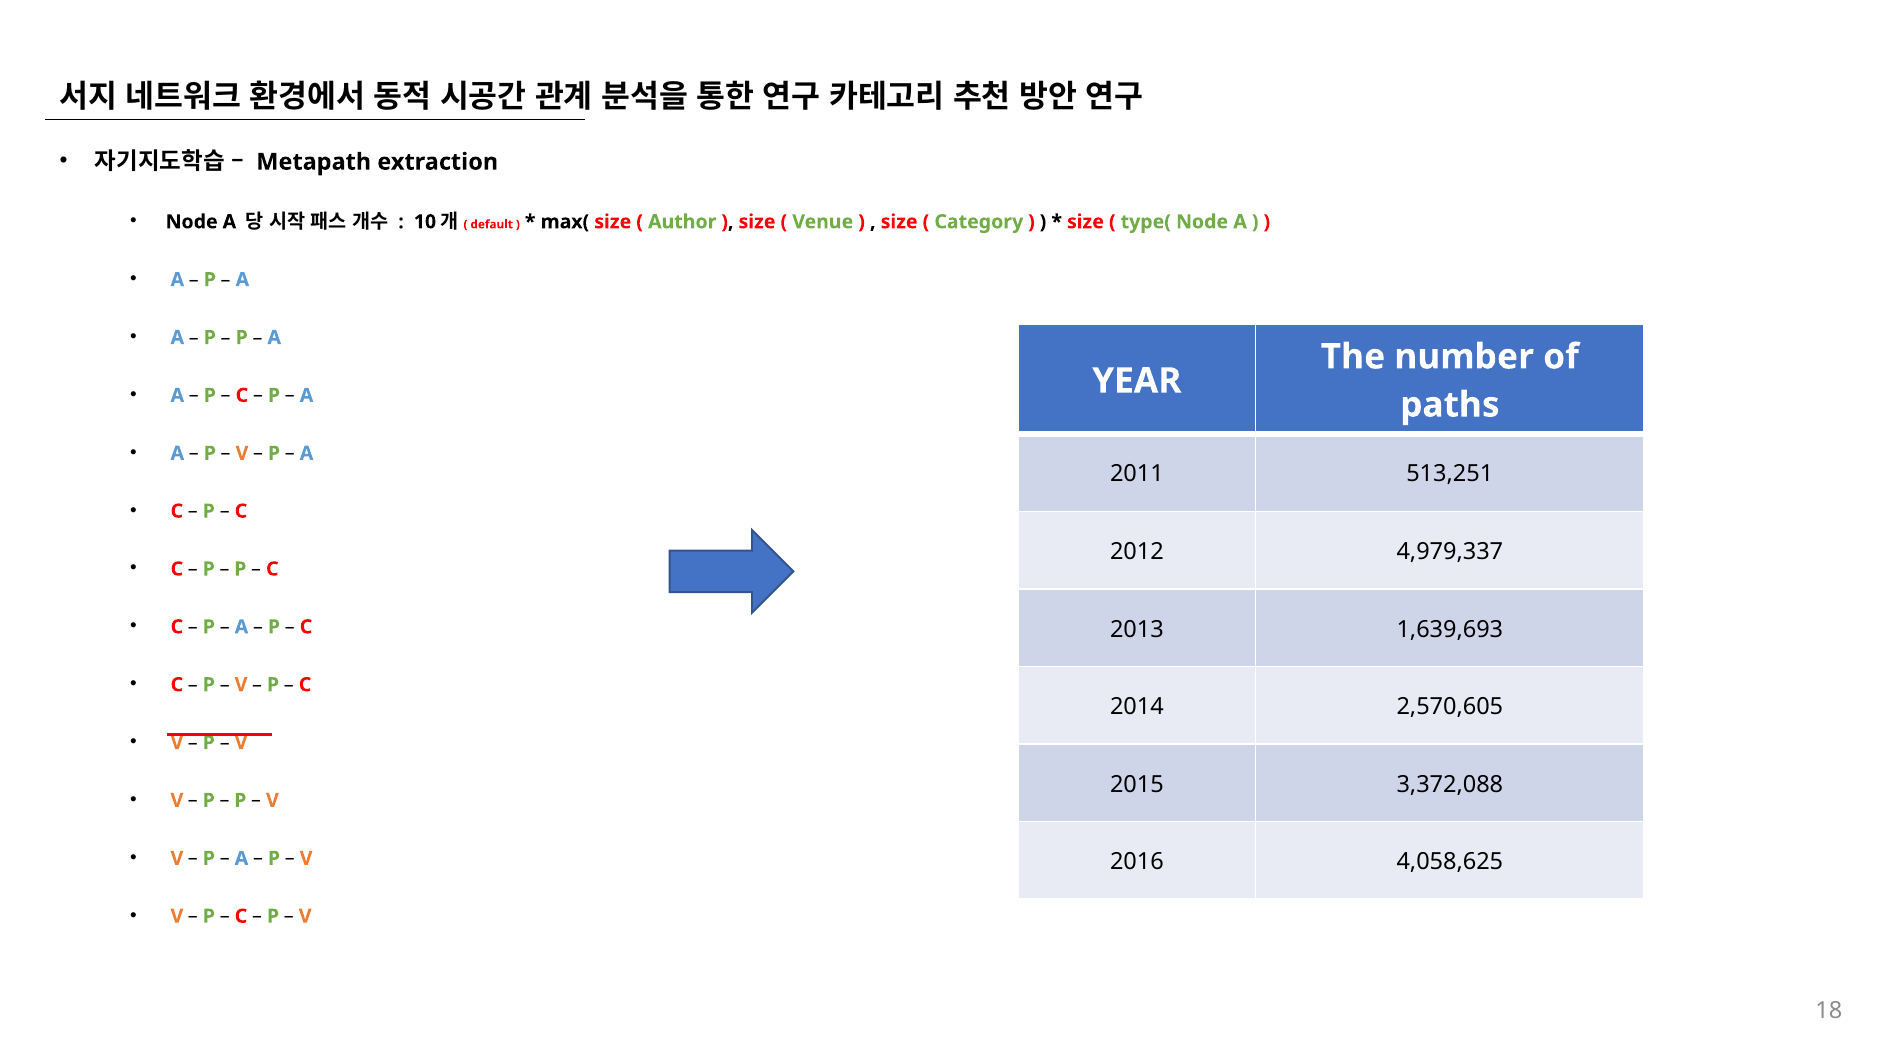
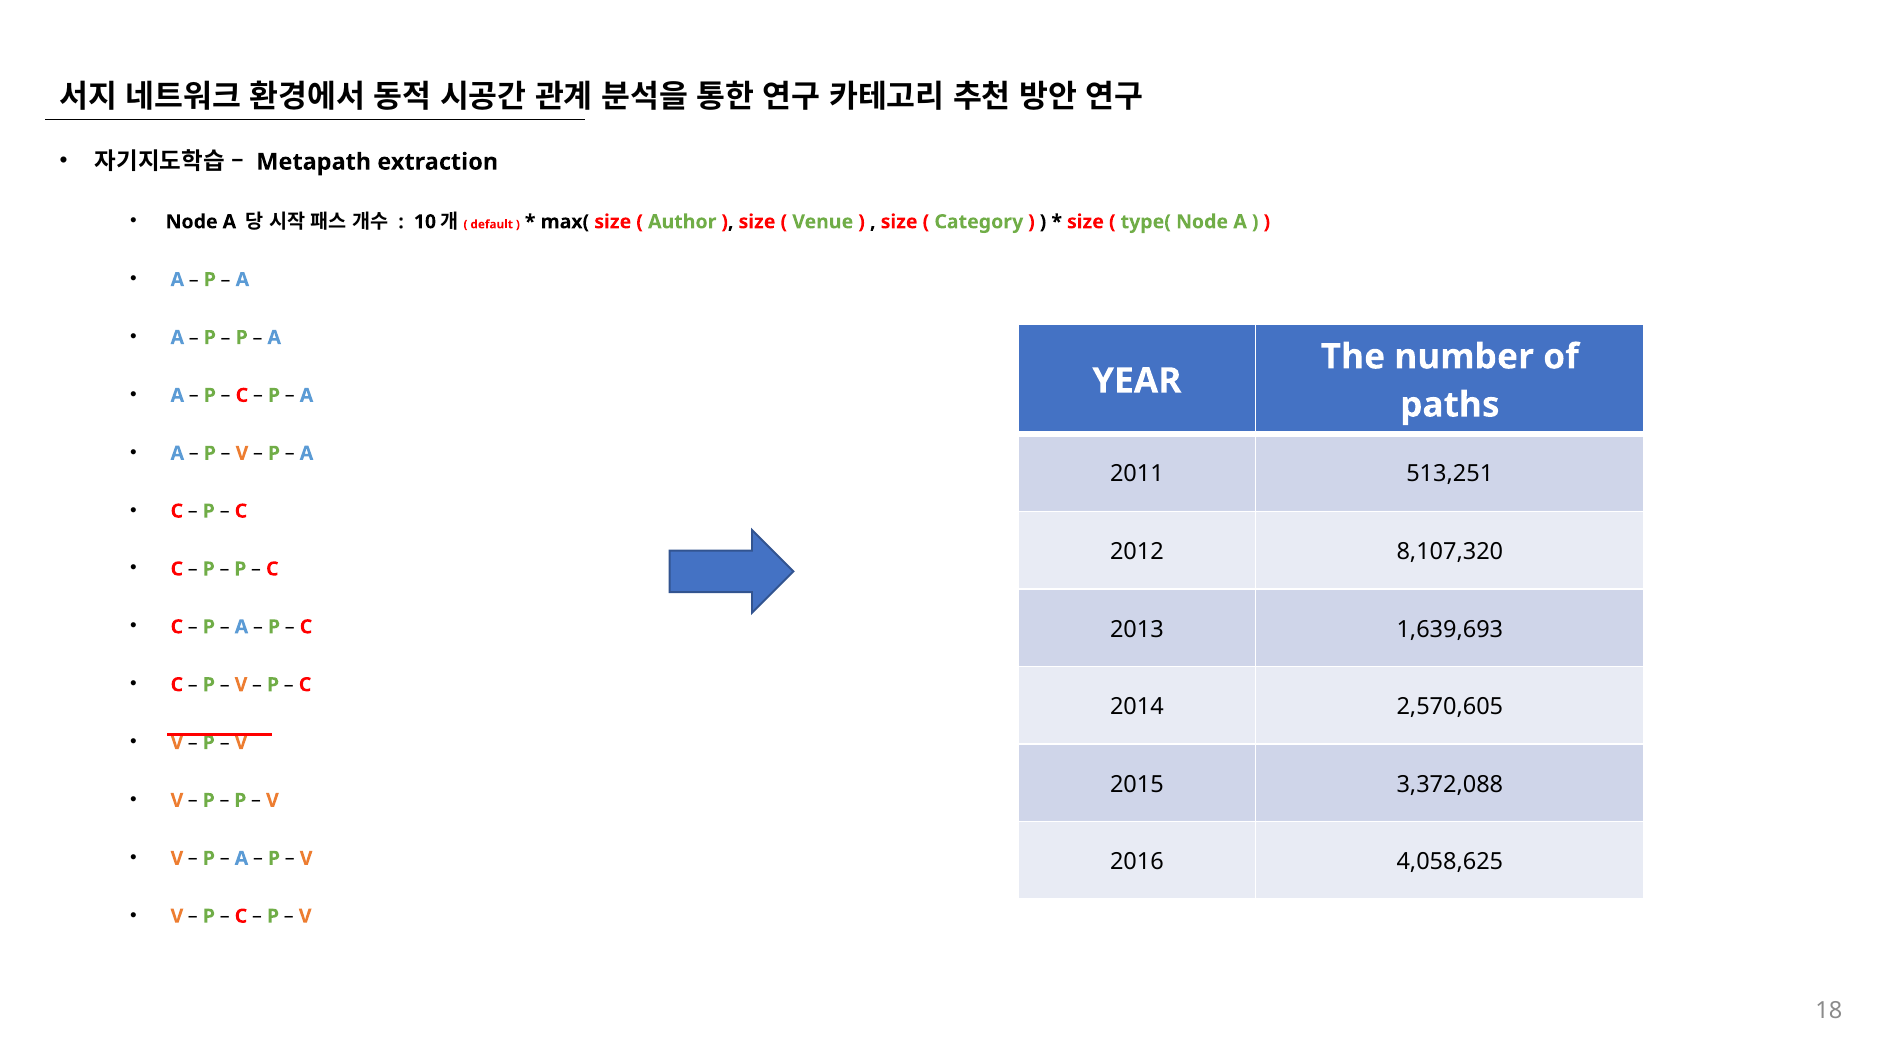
4,979,337: 4,979,337 -> 8,107,320
